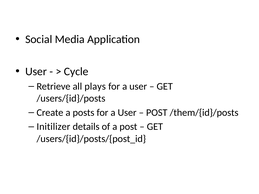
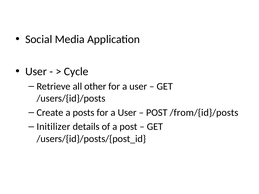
plays: plays -> other
/them/{id}/posts: /them/{id}/posts -> /from/{id}/posts
